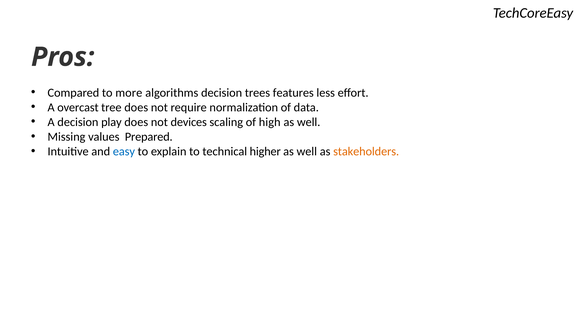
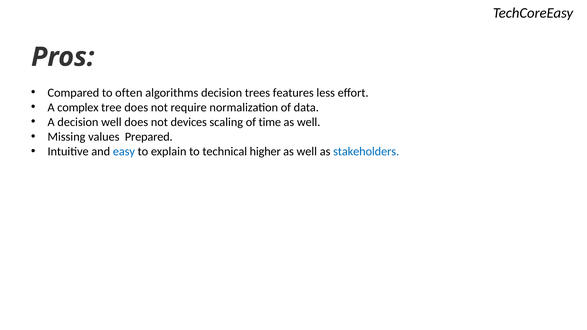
more: more -> often
overcast: overcast -> complex
decision play: play -> well
high: high -> time
stakeholders colour: orange -> blue
